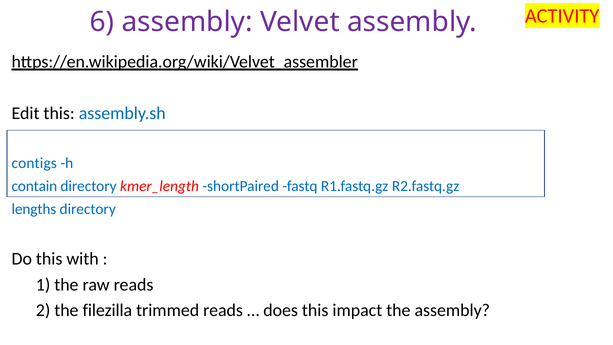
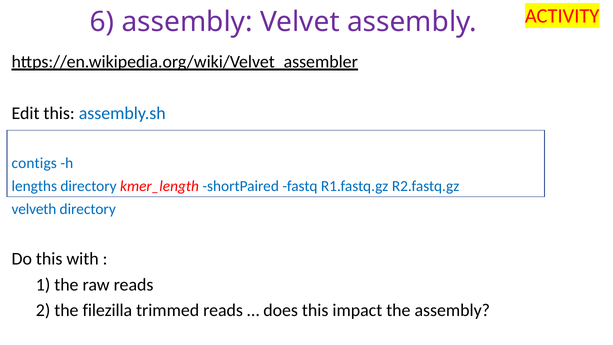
contain: contain -> lengths
lengths: lengths -> velveth
